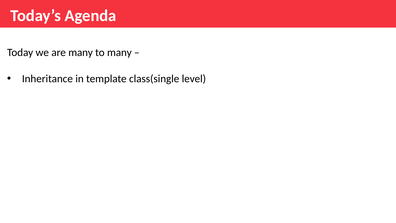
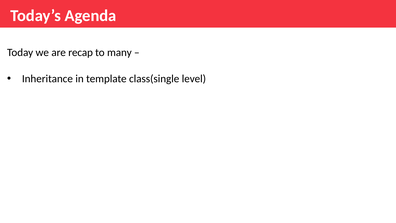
are many: many -> recap
